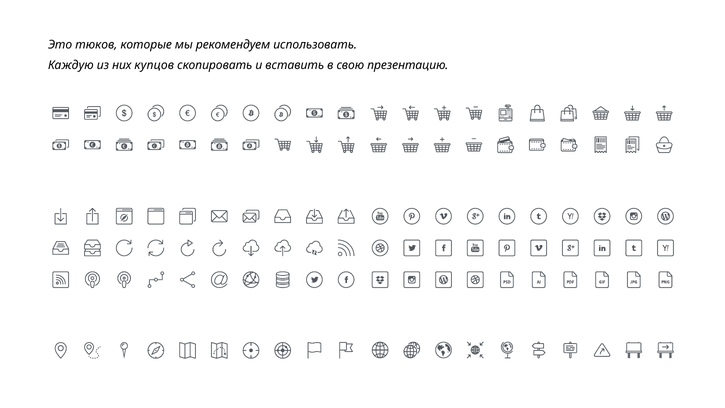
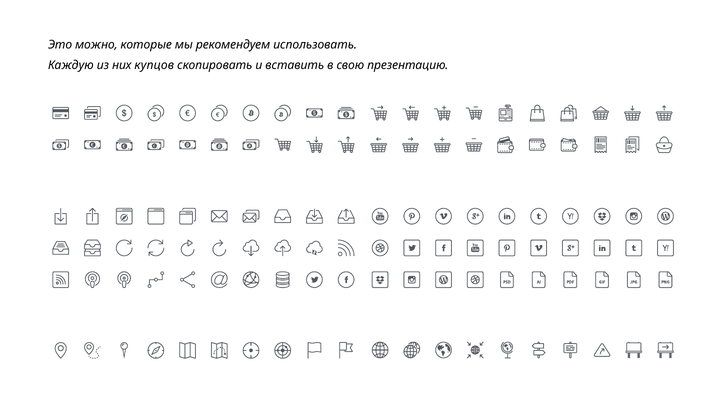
тюков: тюков -> можно
